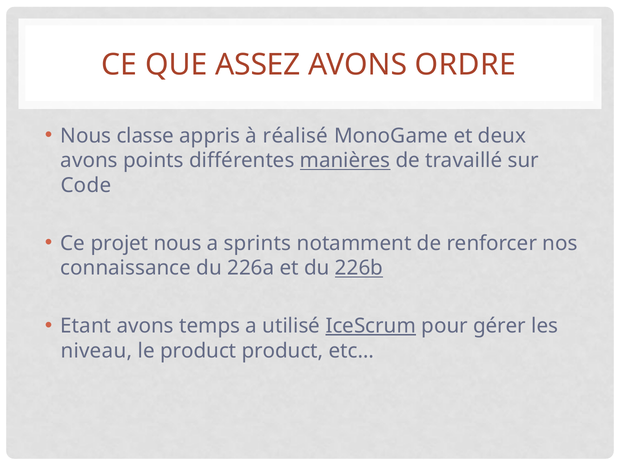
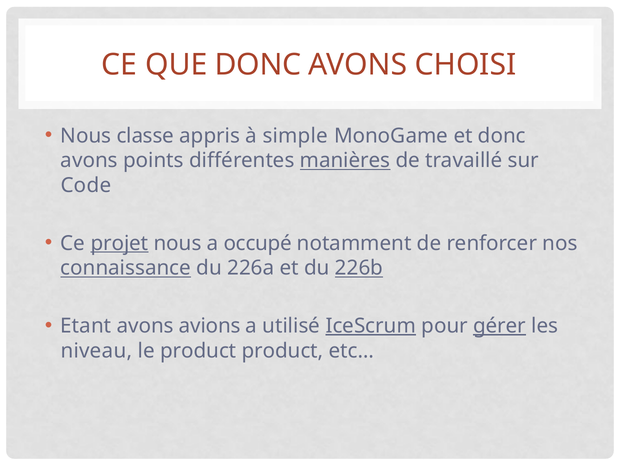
QUE ASSEZ: ASSEZ -> DONC
ORDRE: ORDRE -> CHOISI
réalisé: réalisé -> simple
et deux: deux -> donc
projet underline: none -> present
sprints: sprints -> occupé
connaissance underline: none -> present
temps: temps -> avions
gérer underline: none -> present
